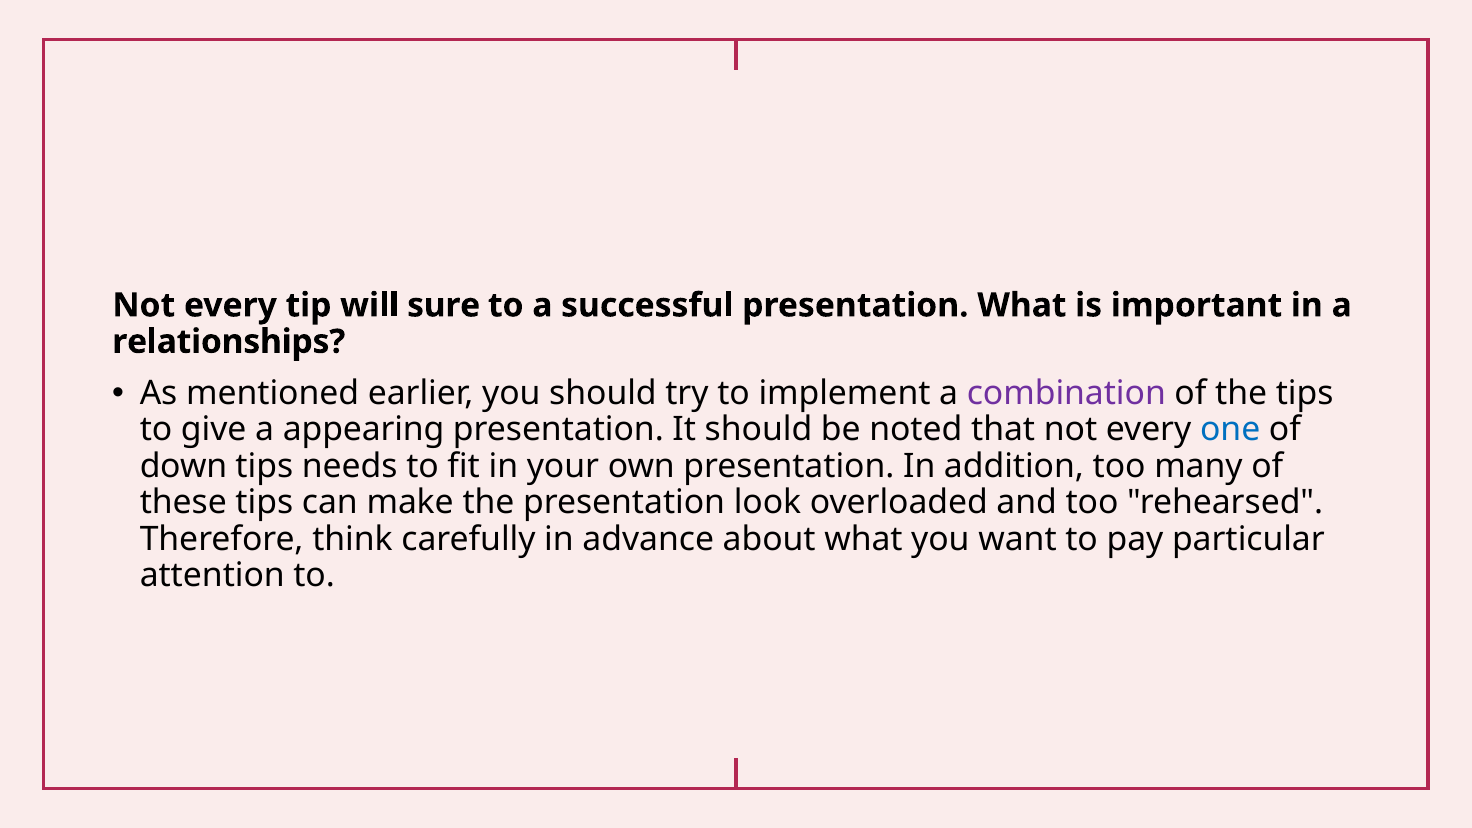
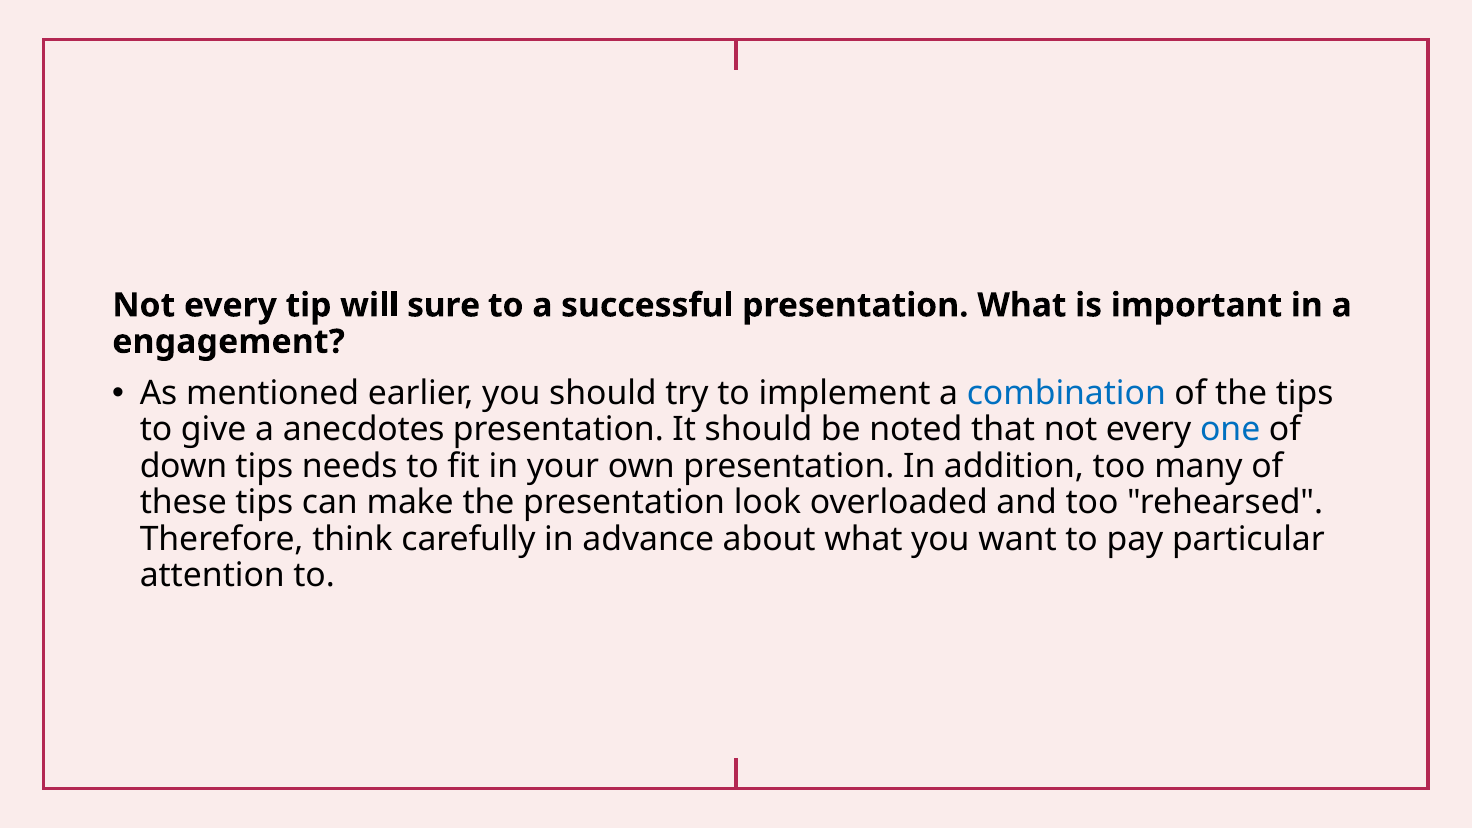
relationships: relationships -> engagement
combination colour: purple -> blue
appearing: appearing -> anecdotes
